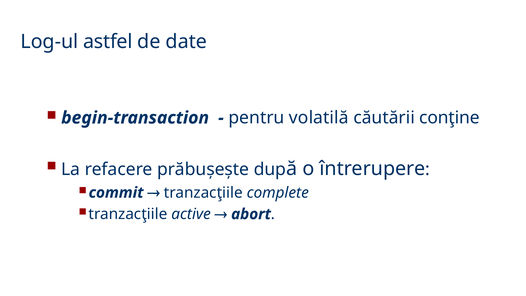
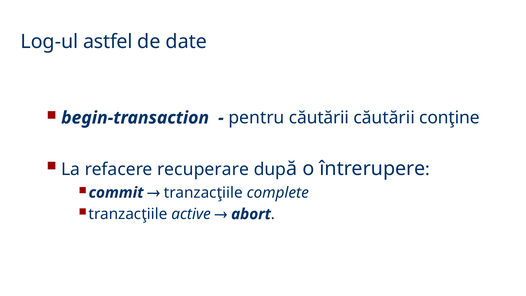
pentru volatilă: volatilă -> căutării
prăbușește: prăbușește -> recuperare
